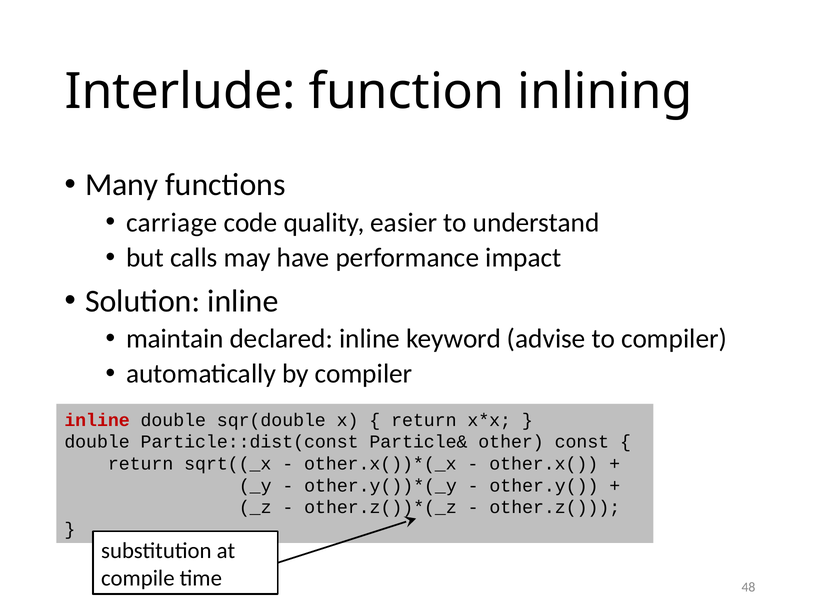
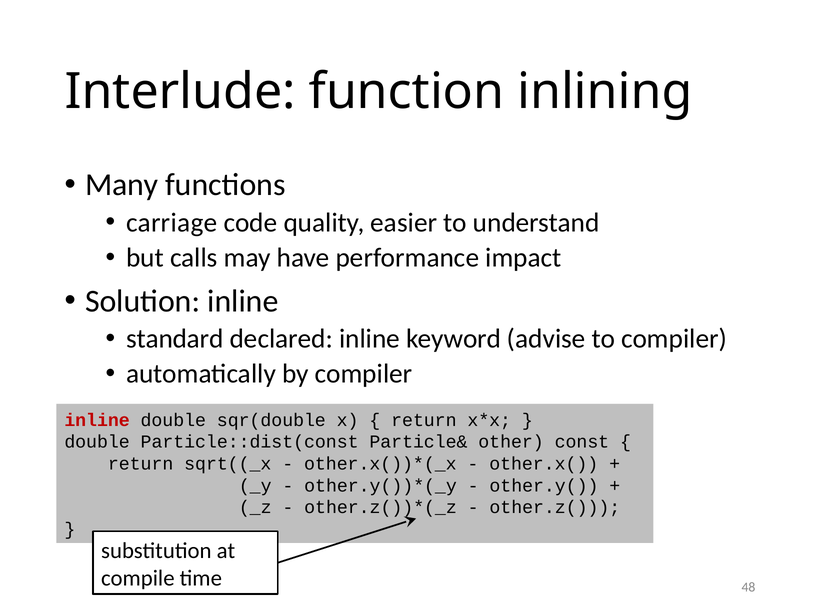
maintain: maintain -> standard
